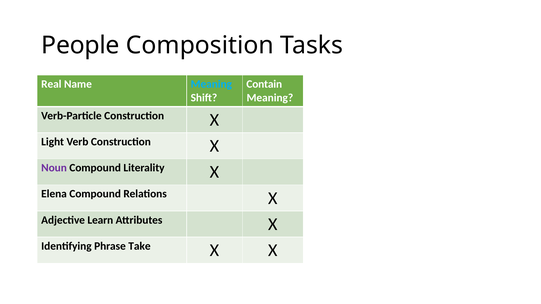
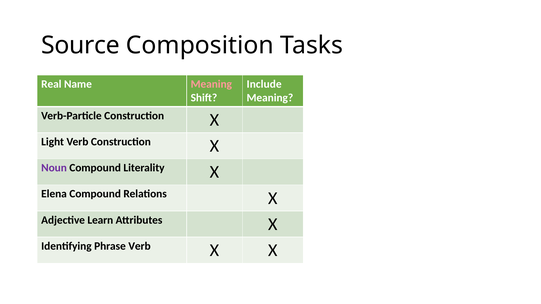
People: People -> Source
Meaning at (211, 84) colour: light blue -> pink
Contain: Contain -> Include
Phrase Take: Take -> Verb
